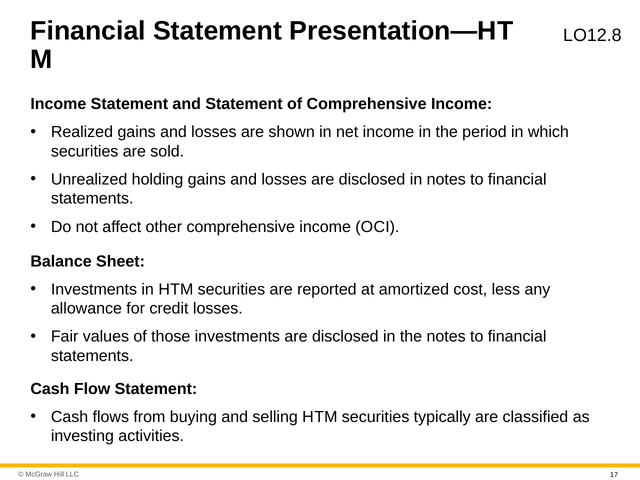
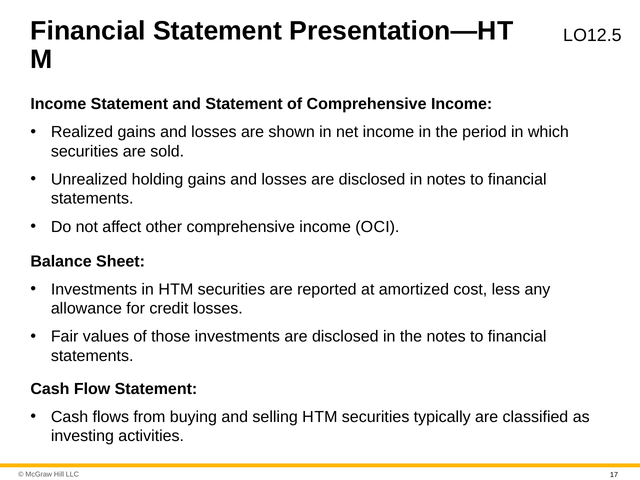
O12.8: O12.8 -> O12.5
